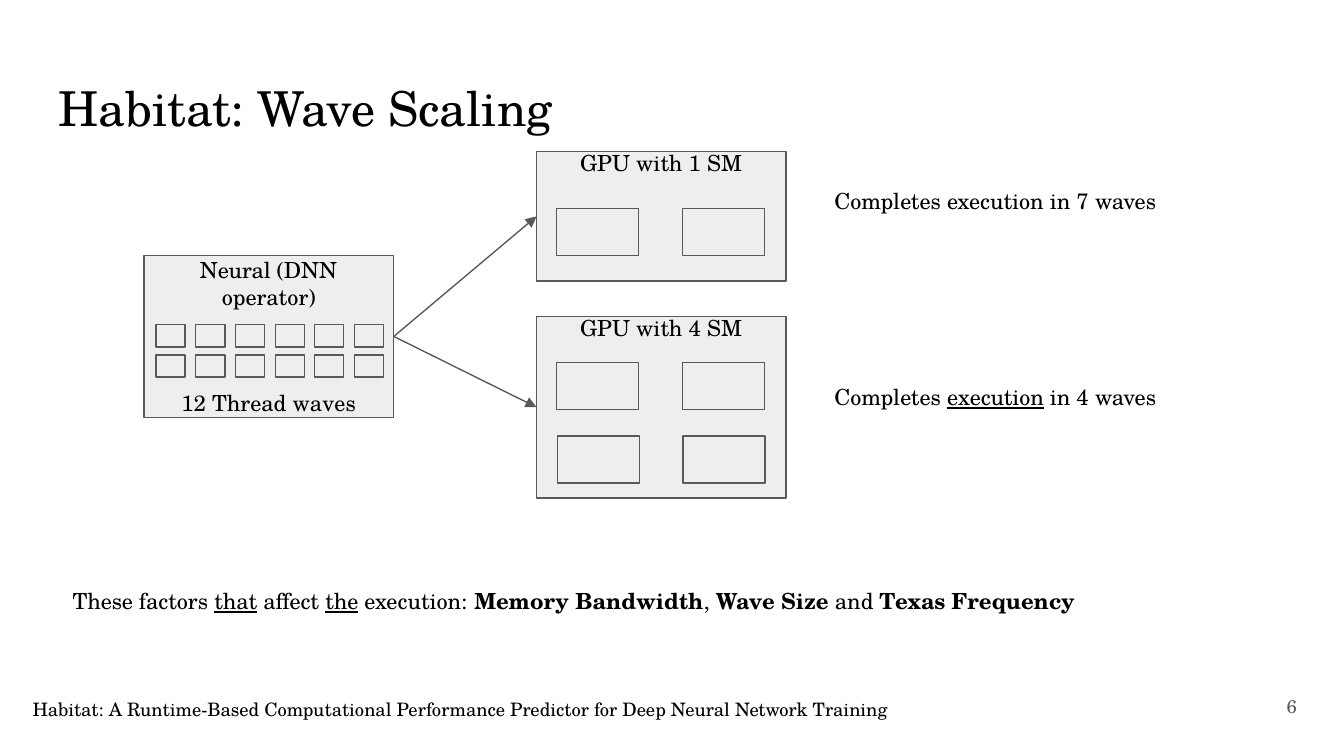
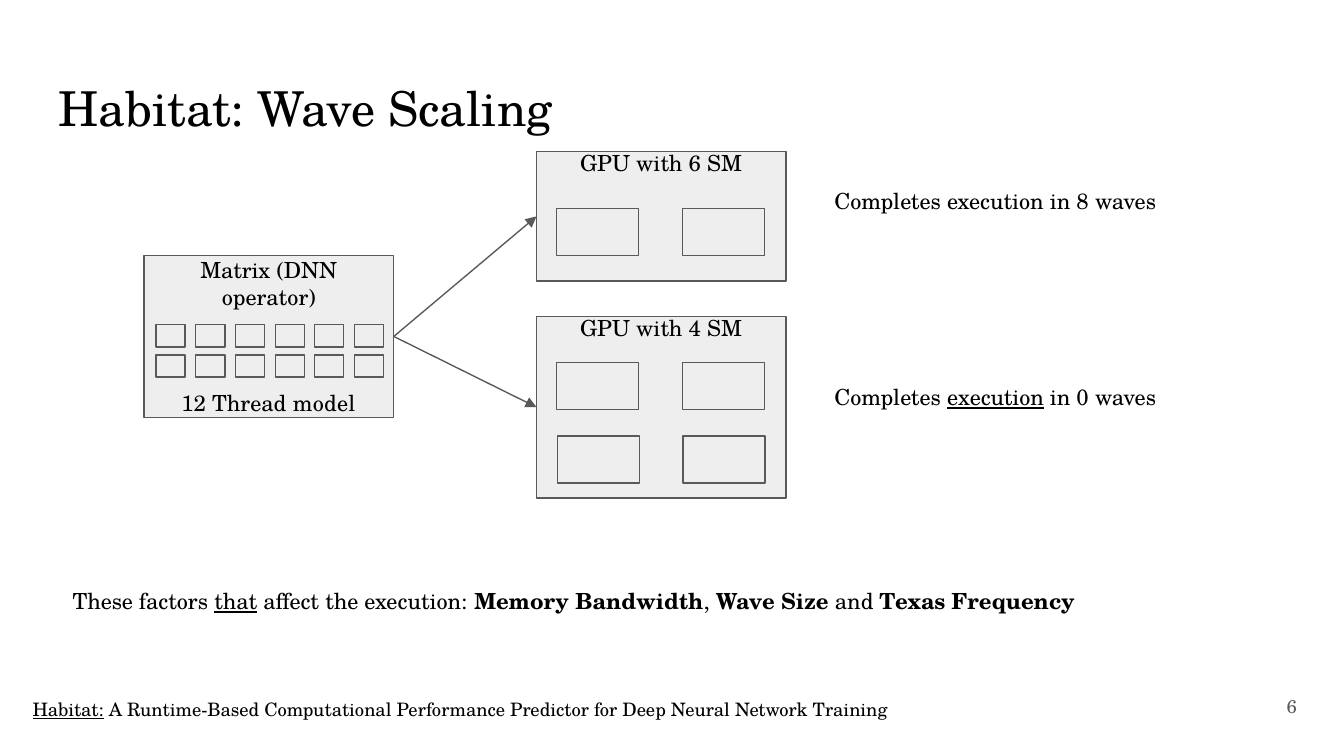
with 1: 1 -> 6
7: 7 -> 8
Neural at (235, 272): Neural -> Matrix
in 4: 4 -> 0
Thread waves: waves -> model
the underline: present -> none
Habitat at (68, 711) underline: none -> present
